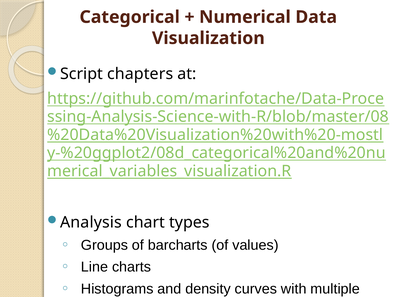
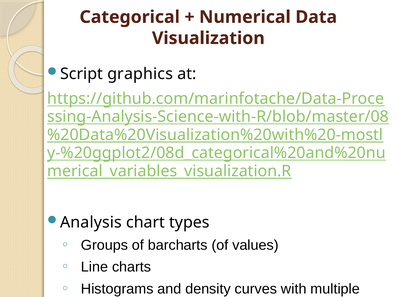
chapters: chapters -> graphics
